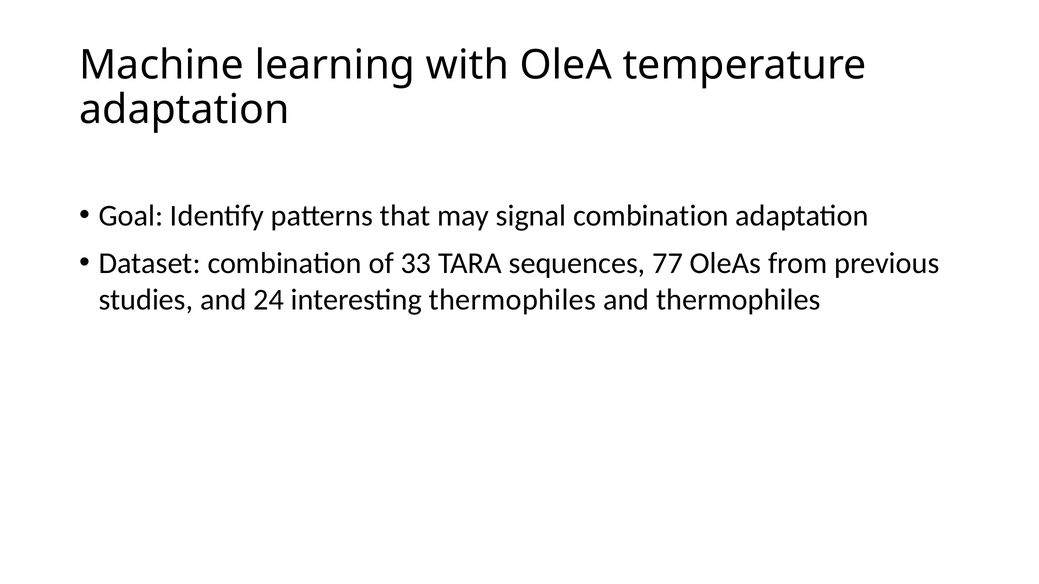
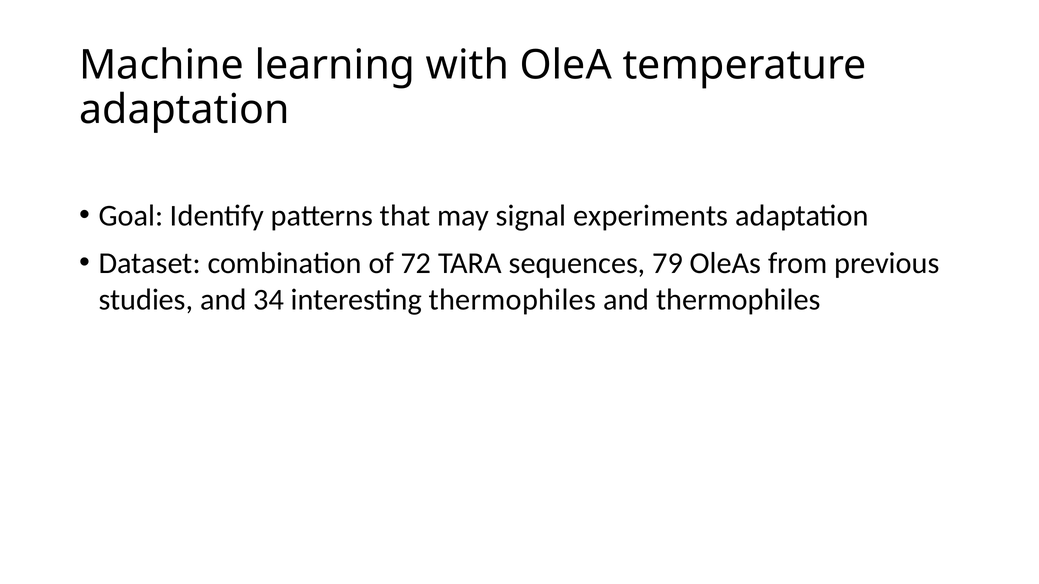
signal combination: combination -> experiments
33: 33 -> 72
77: 77 -> 79
24: 24 -> 34
